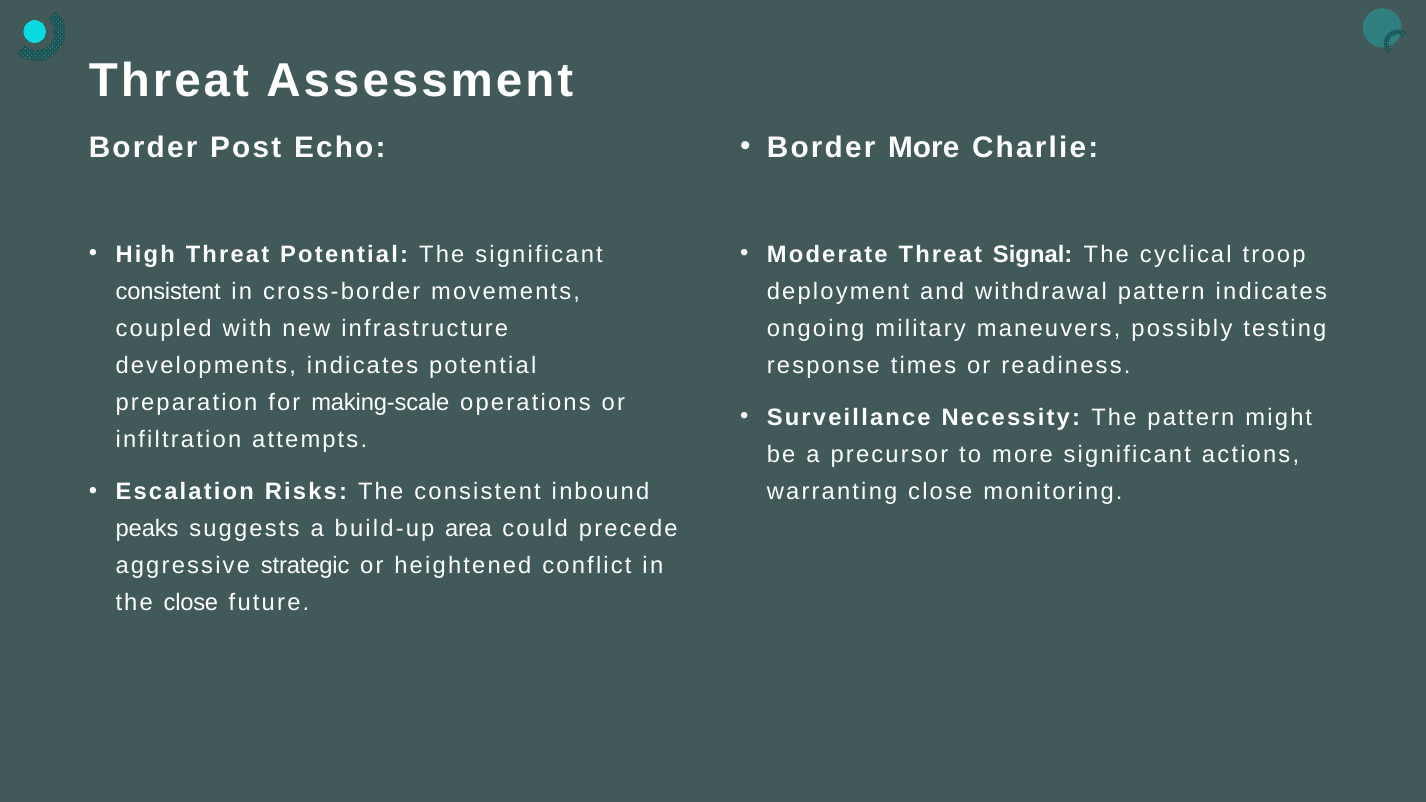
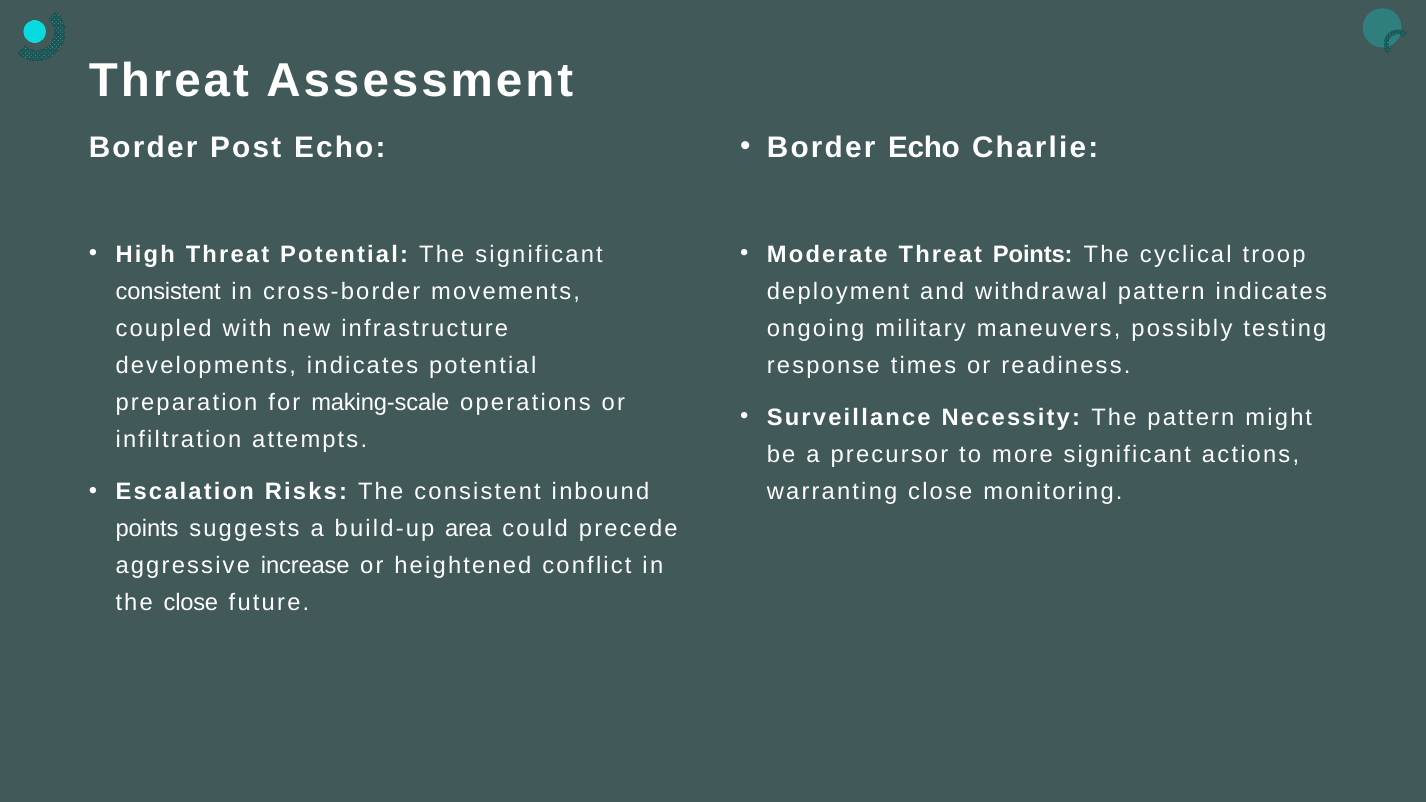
Border More: More -> Echo
Threat Signal: Signal -> Points
peaks at (147, 529): peaks -> points
strategic: strategic -> increase
